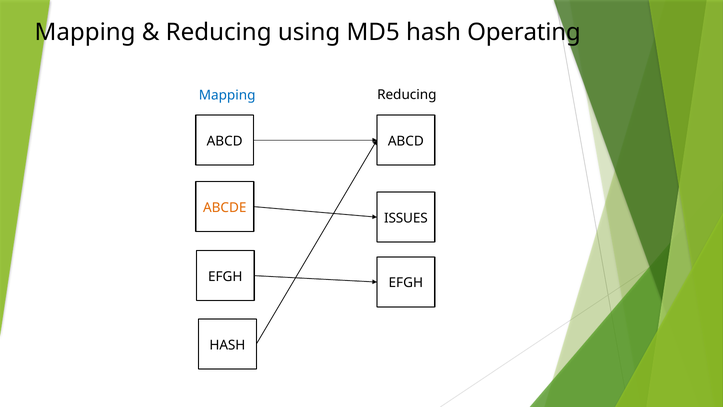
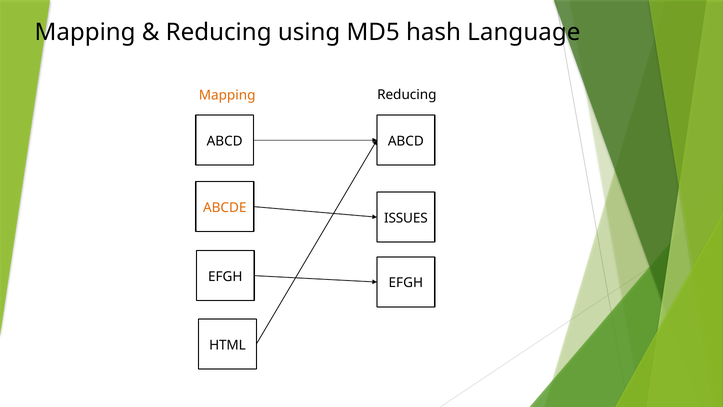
Operating: Operating -> Language
Mapping at (227, 95) colour: blue -> orange
HASH at (227, 345): HASH -> HTML
